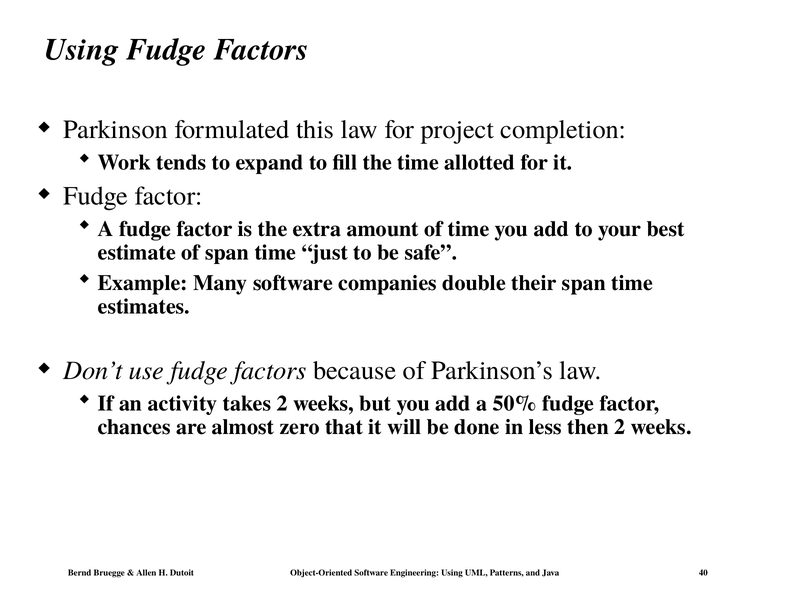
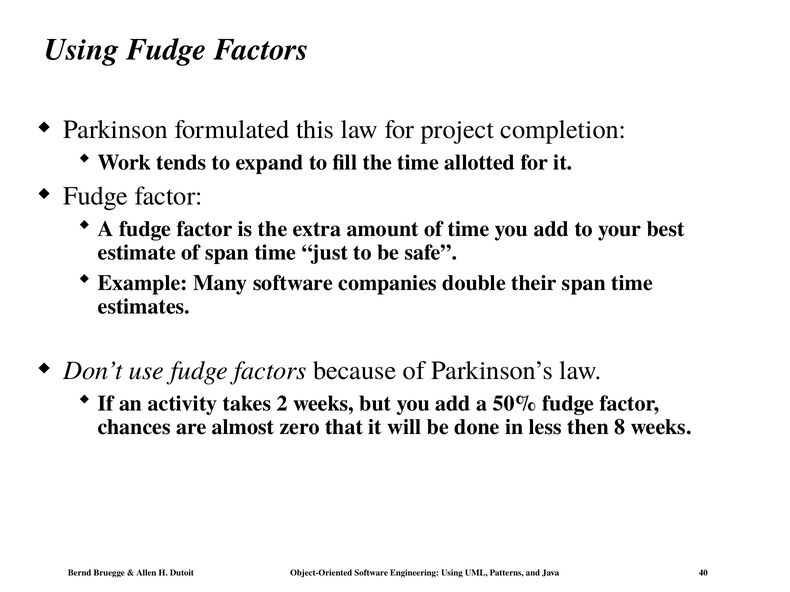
then 2: 2 -> 8
